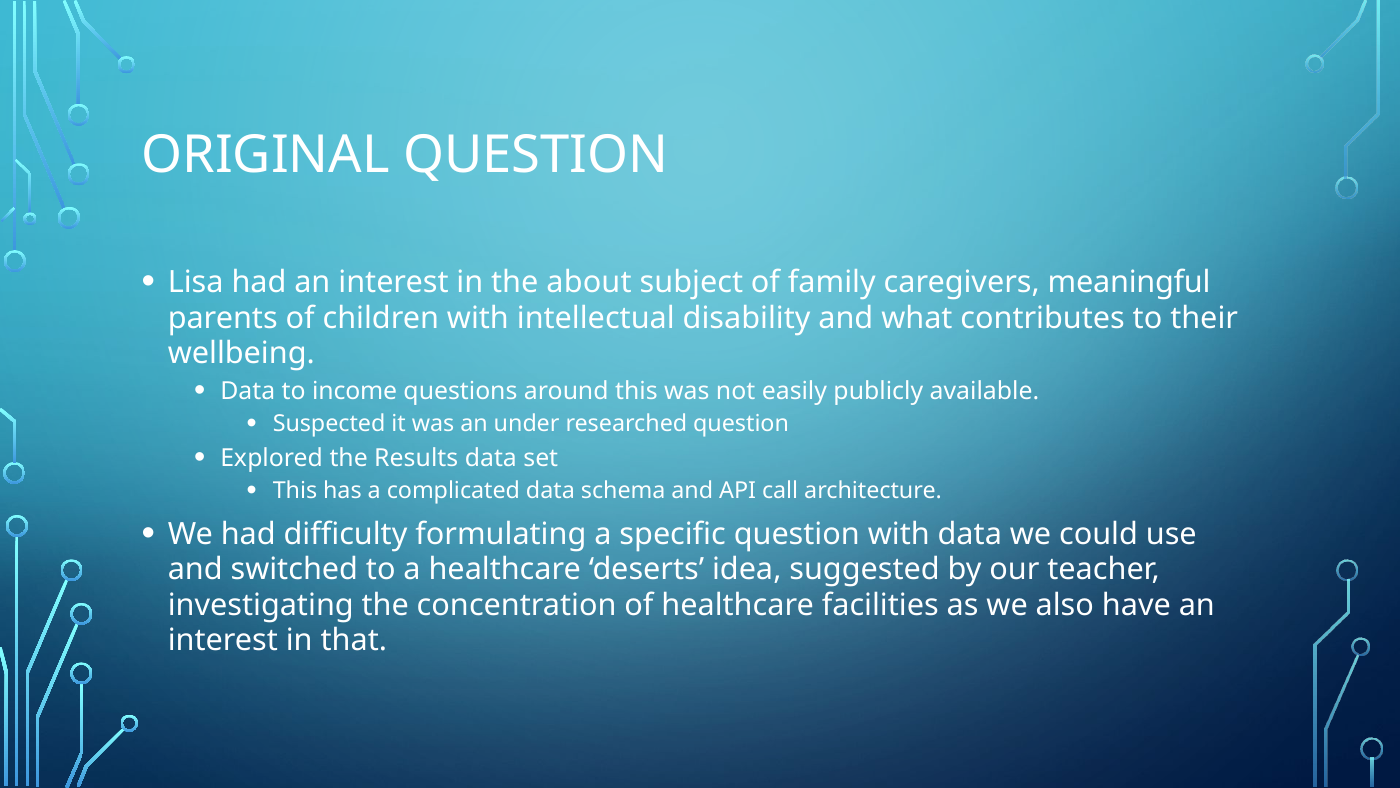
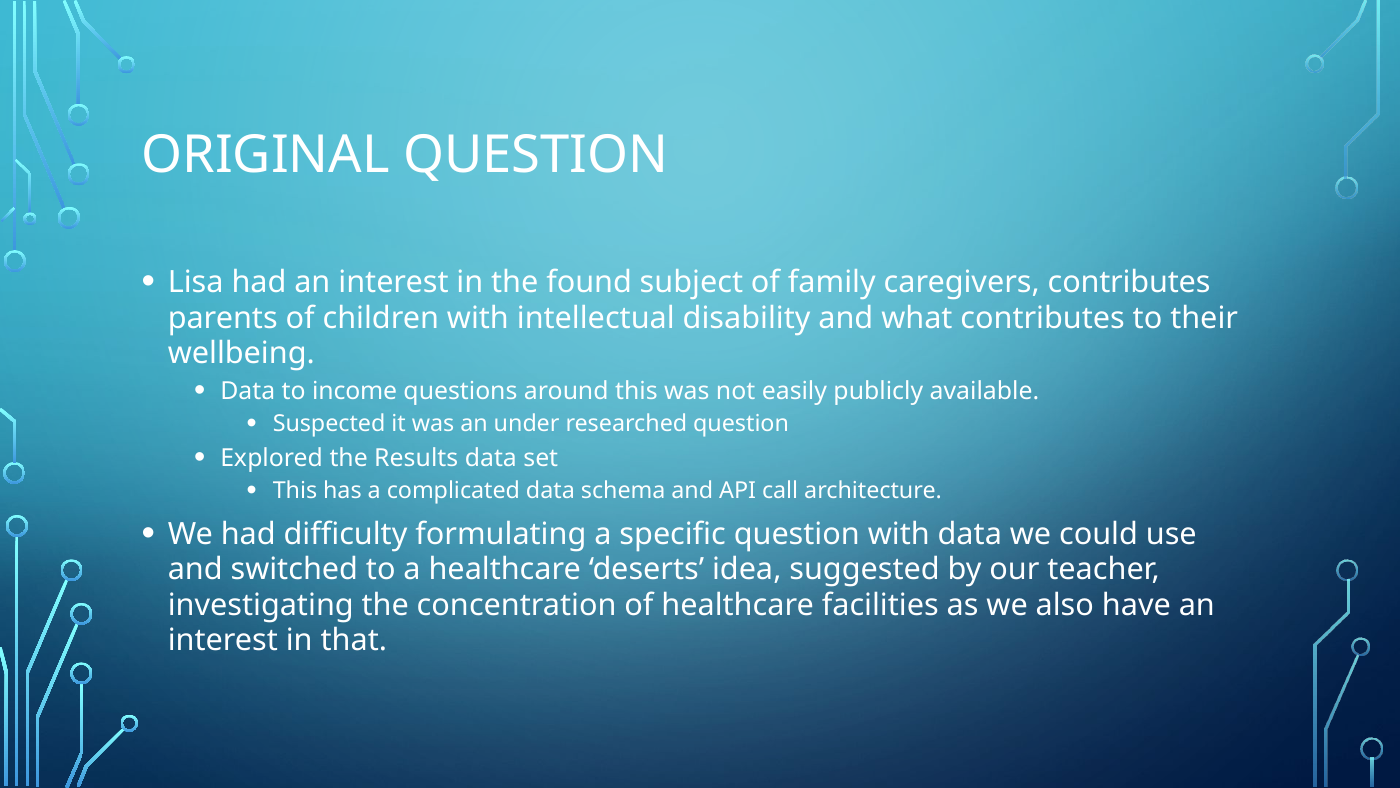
about: about -> found
caregivers meaningful: meaningful -> contributes
